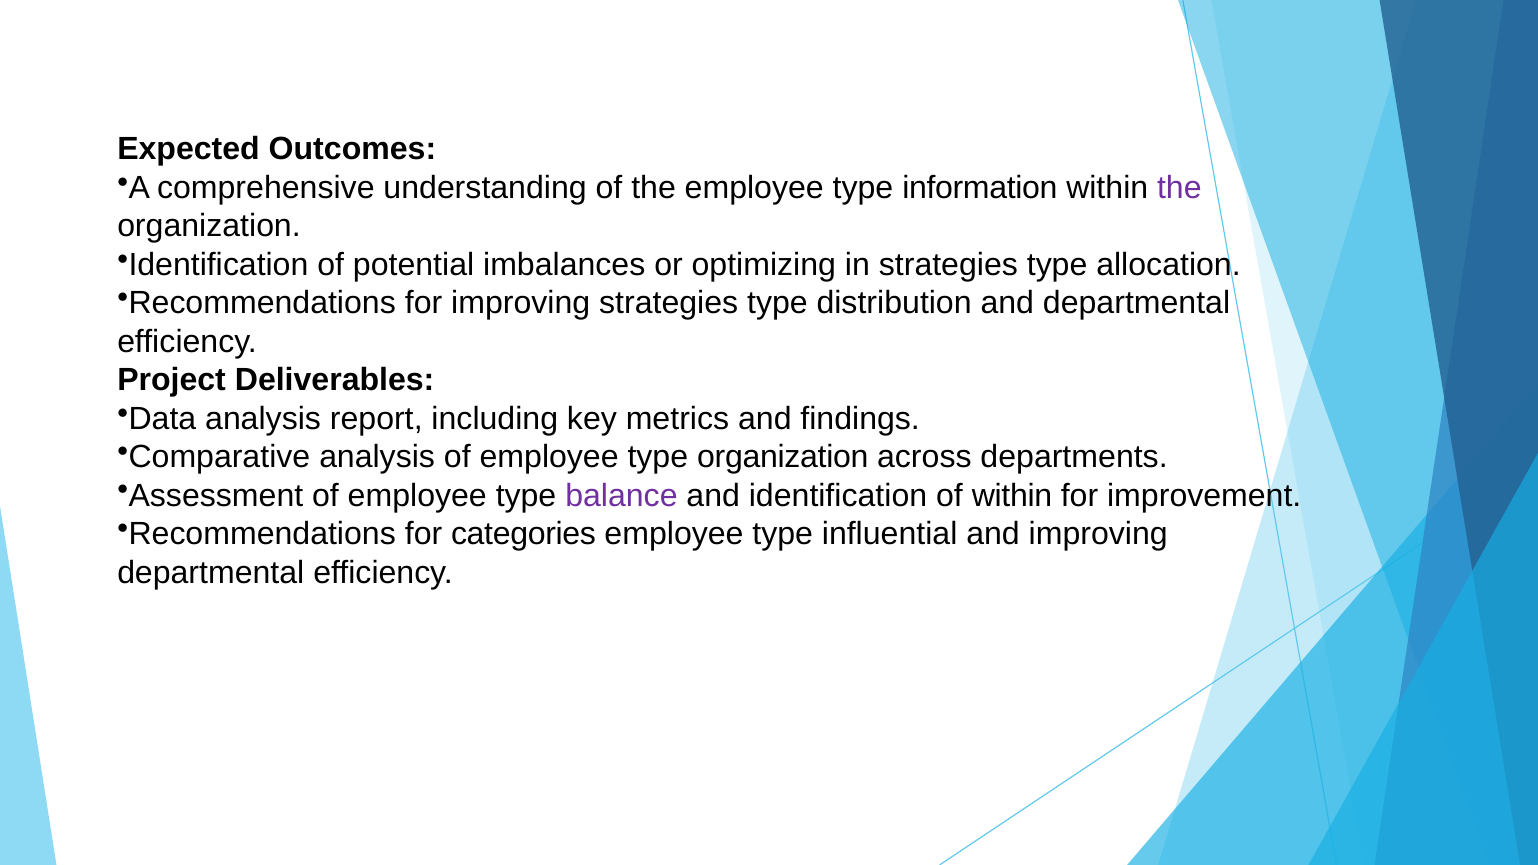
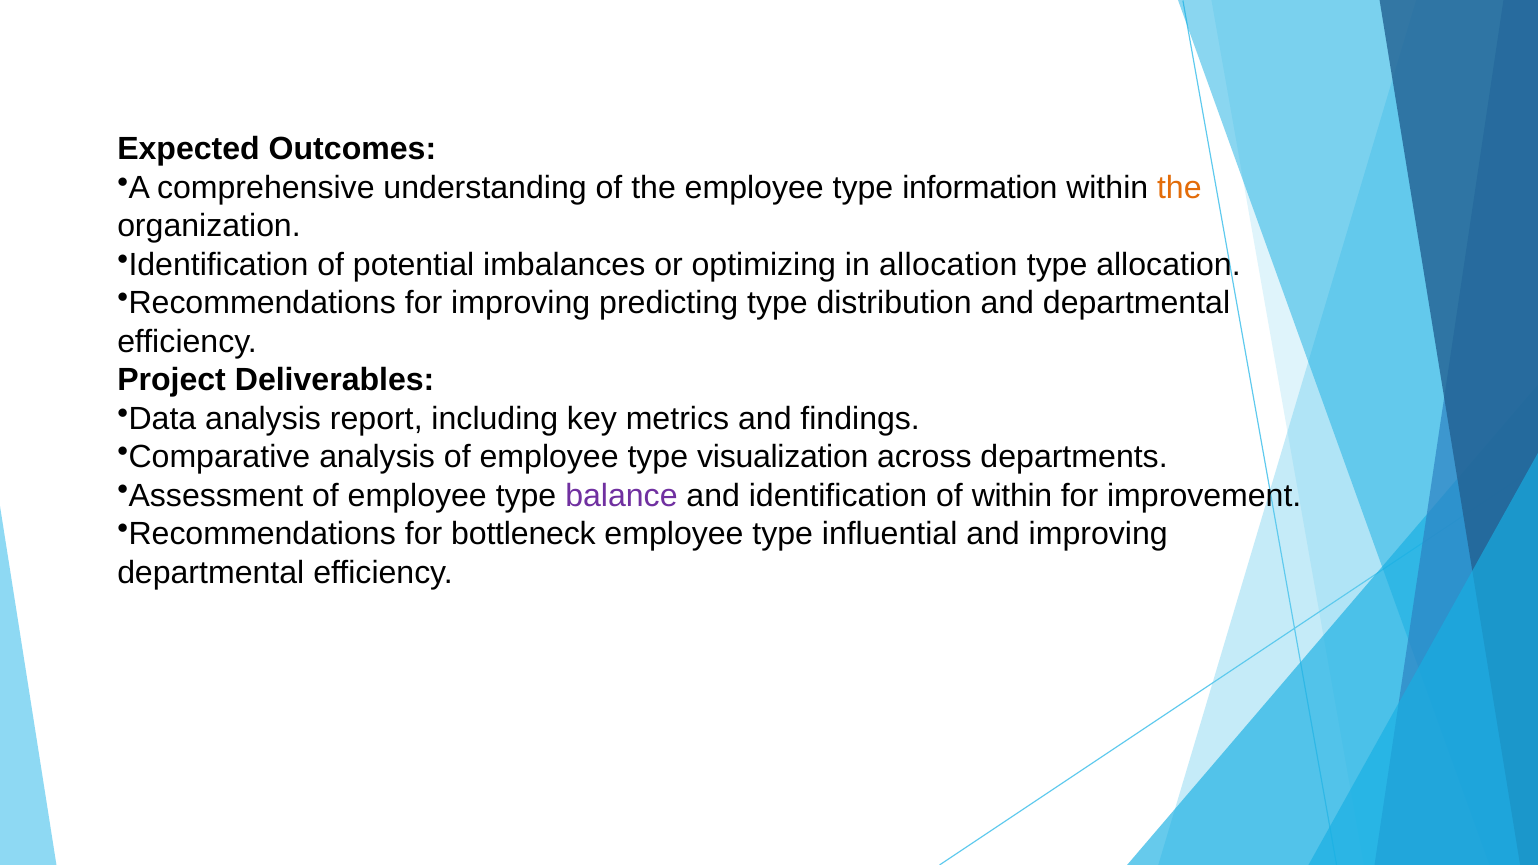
the at (1179, 188) colour: purple -> orange
in strategies: strategies -> allocation
improving strategies: strategies -> predicting
type organization: organization -> visualization
categories: categories -> bottleneck
